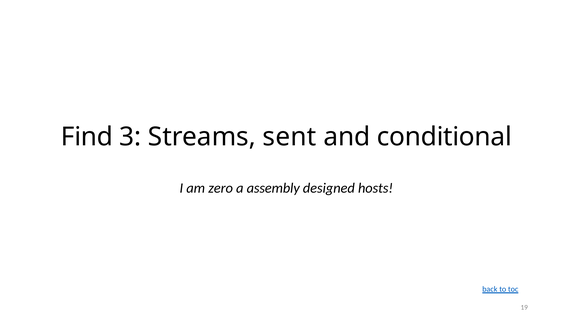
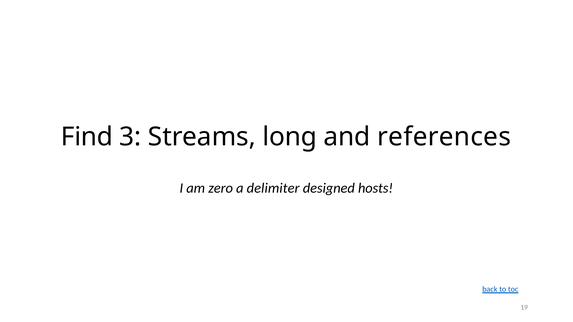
sent: sent -> long
conditional: conditional -> references
assembly: assembly -> delimiter
